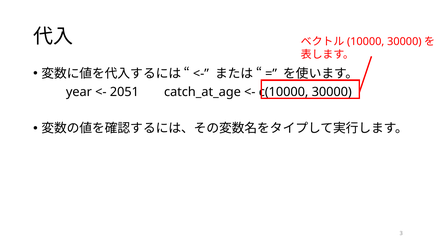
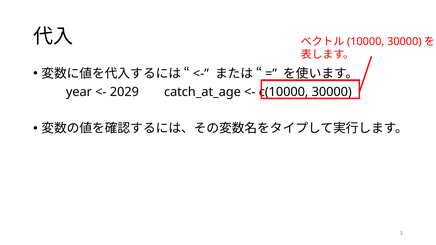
2051: 2051 -> 2029
